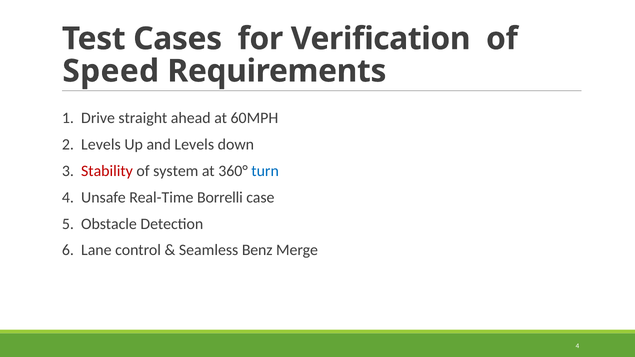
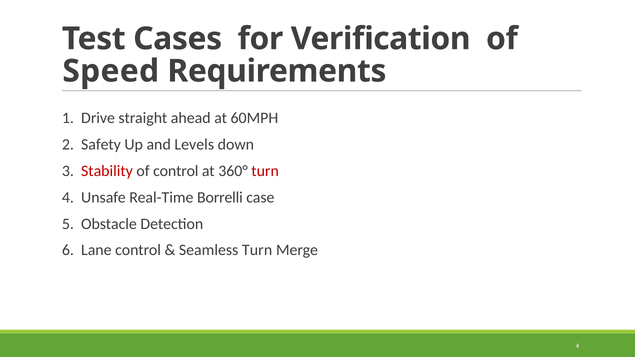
2 Levels: Levels -> Safety
of system: system -> control
turn at (265, 171) colour: blue -> red
Seamless Benz: Benz -> Turn
